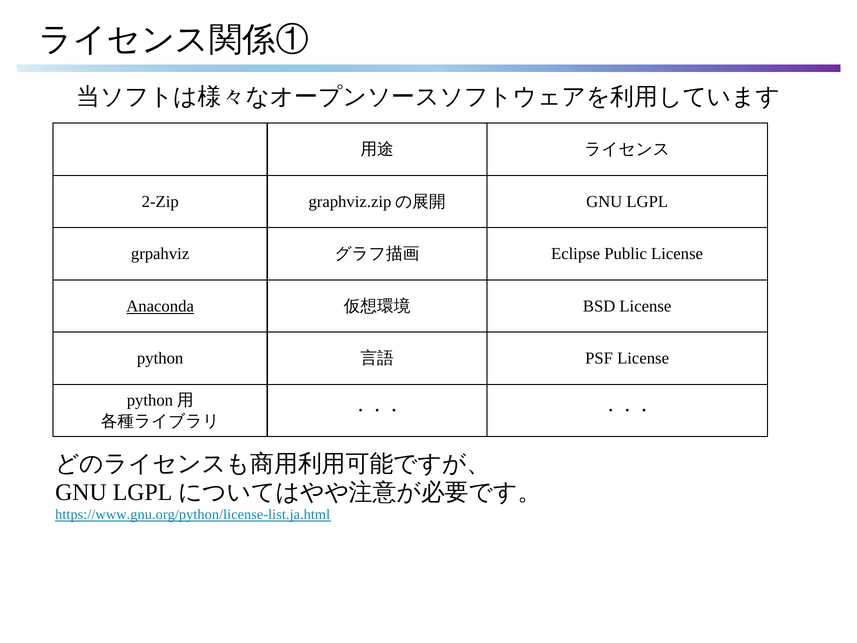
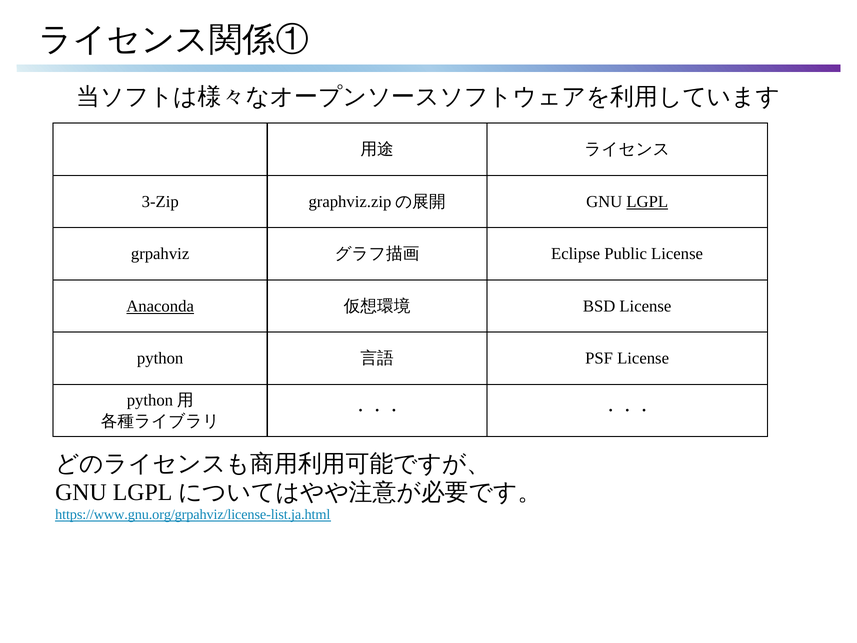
2-Zip: 2-Zip -> 3-Zip
LGPL underline: none -> present
https://www.gnu.org/python/license-list.ja.html: https://www.gnu.org/python/license-list.ja.html -> https://www.gnu.org/grpahviz/license-list.ja.html
